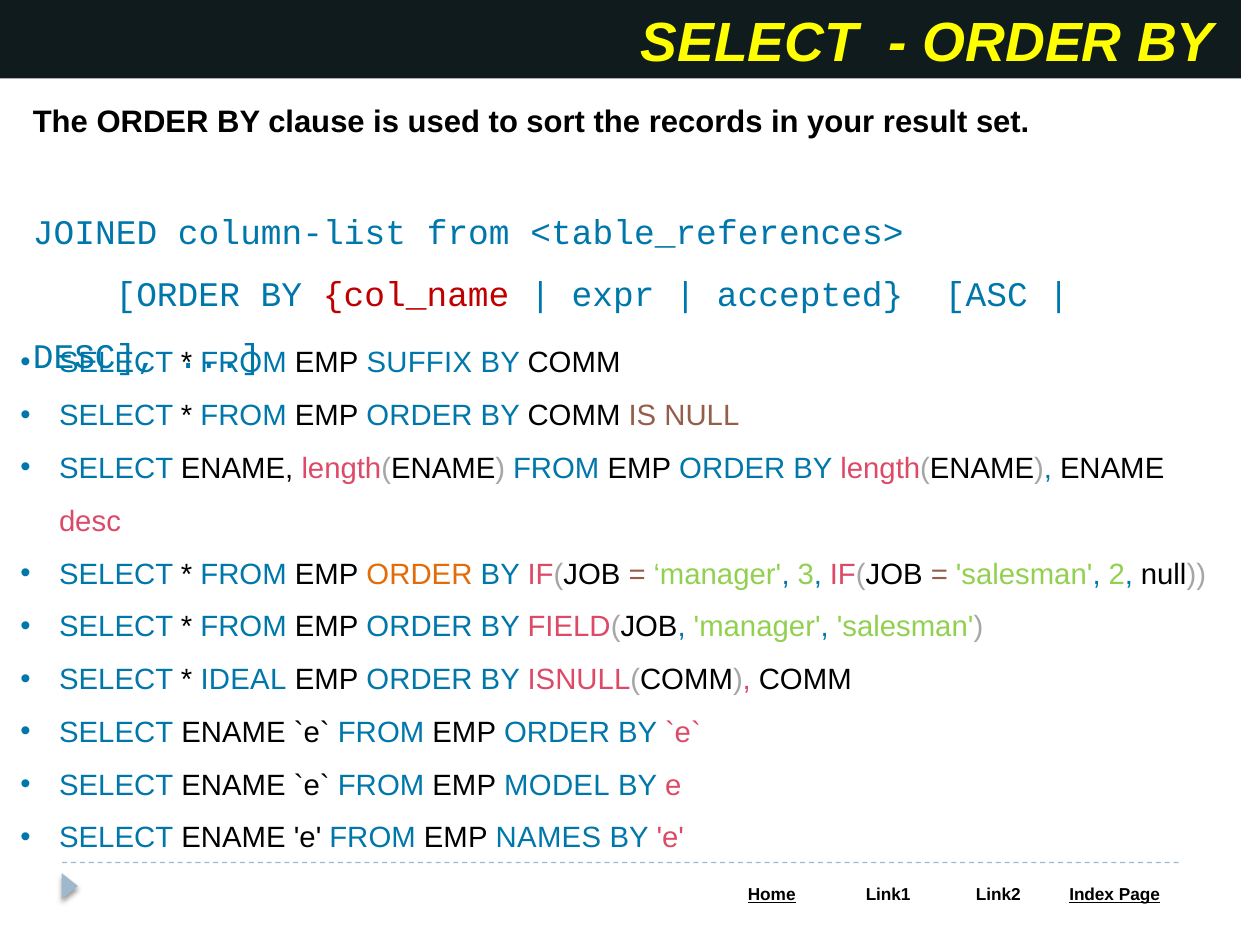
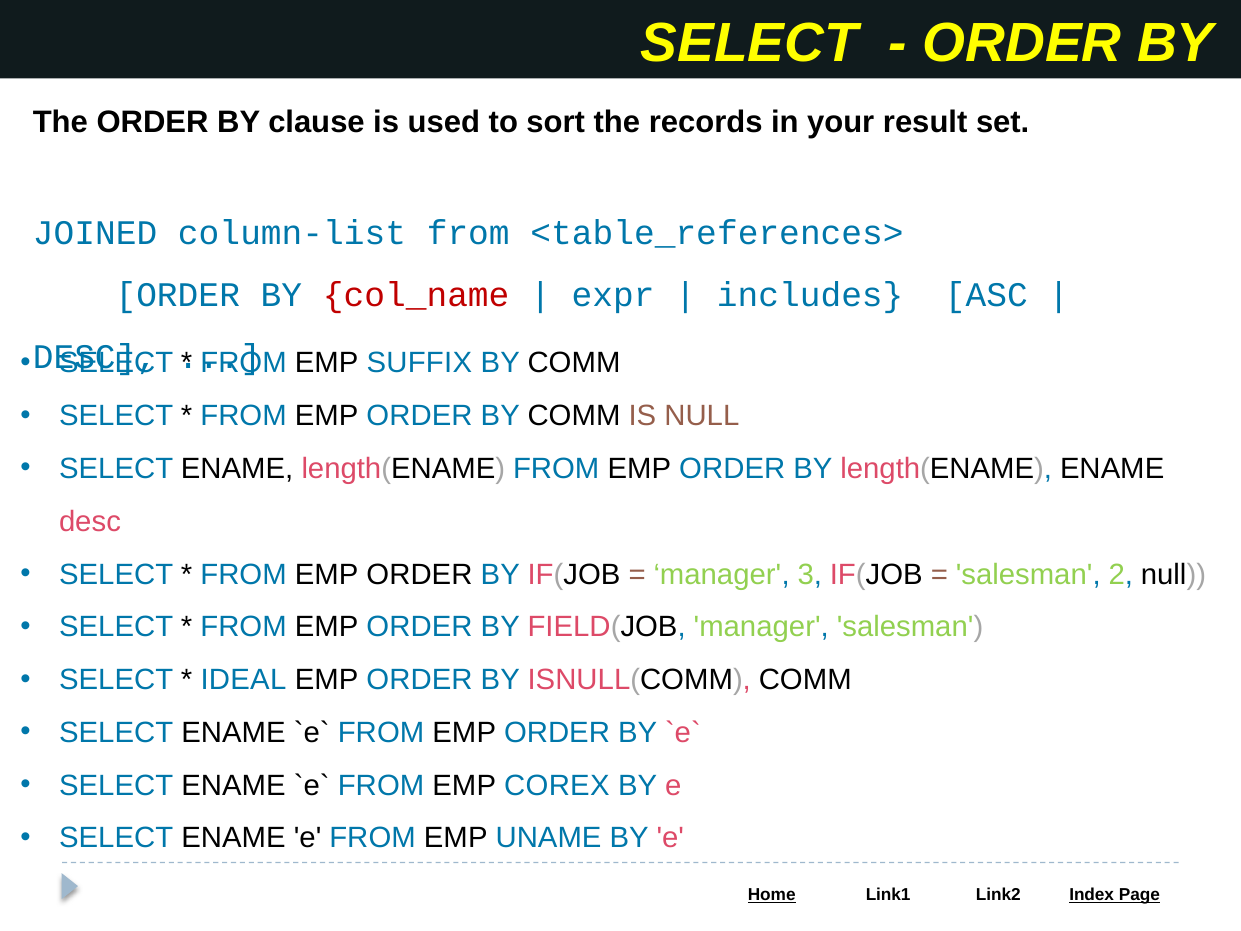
accepted: accepted -> includes
ORDER at (419, 574) colour: orange -> black
MODEL: MODEL -> COREX
NAMES: NAMES -> UNAME
